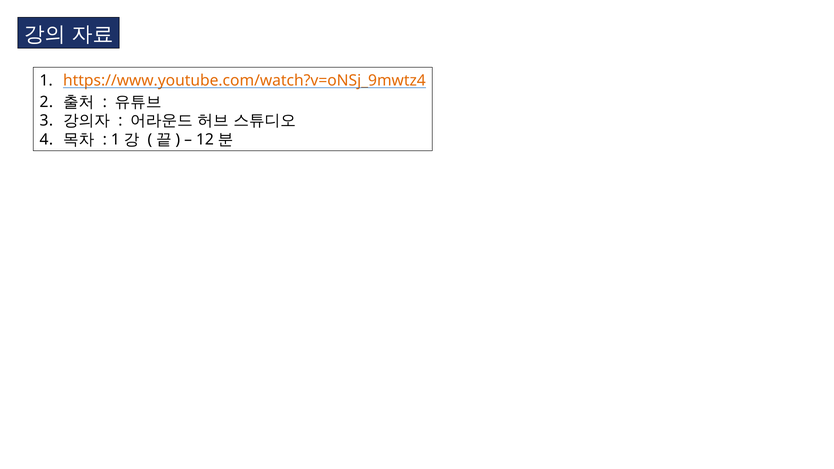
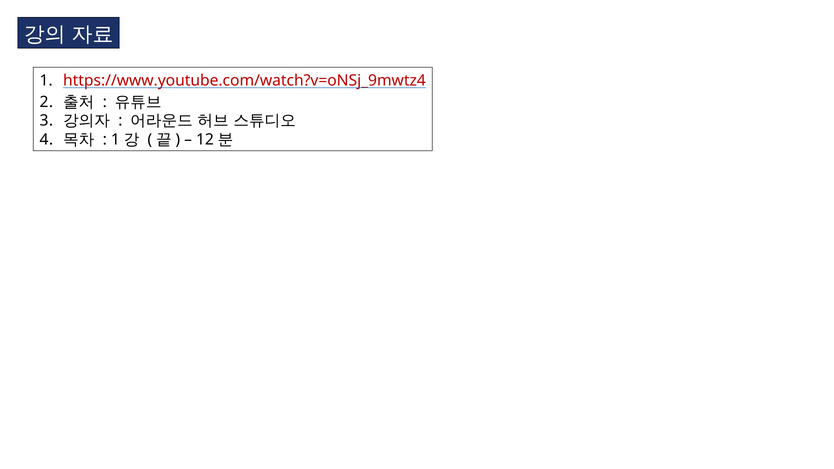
https://www.youtube.com/watch?v=oNSj_9mwtz4 colour: orange -> red
